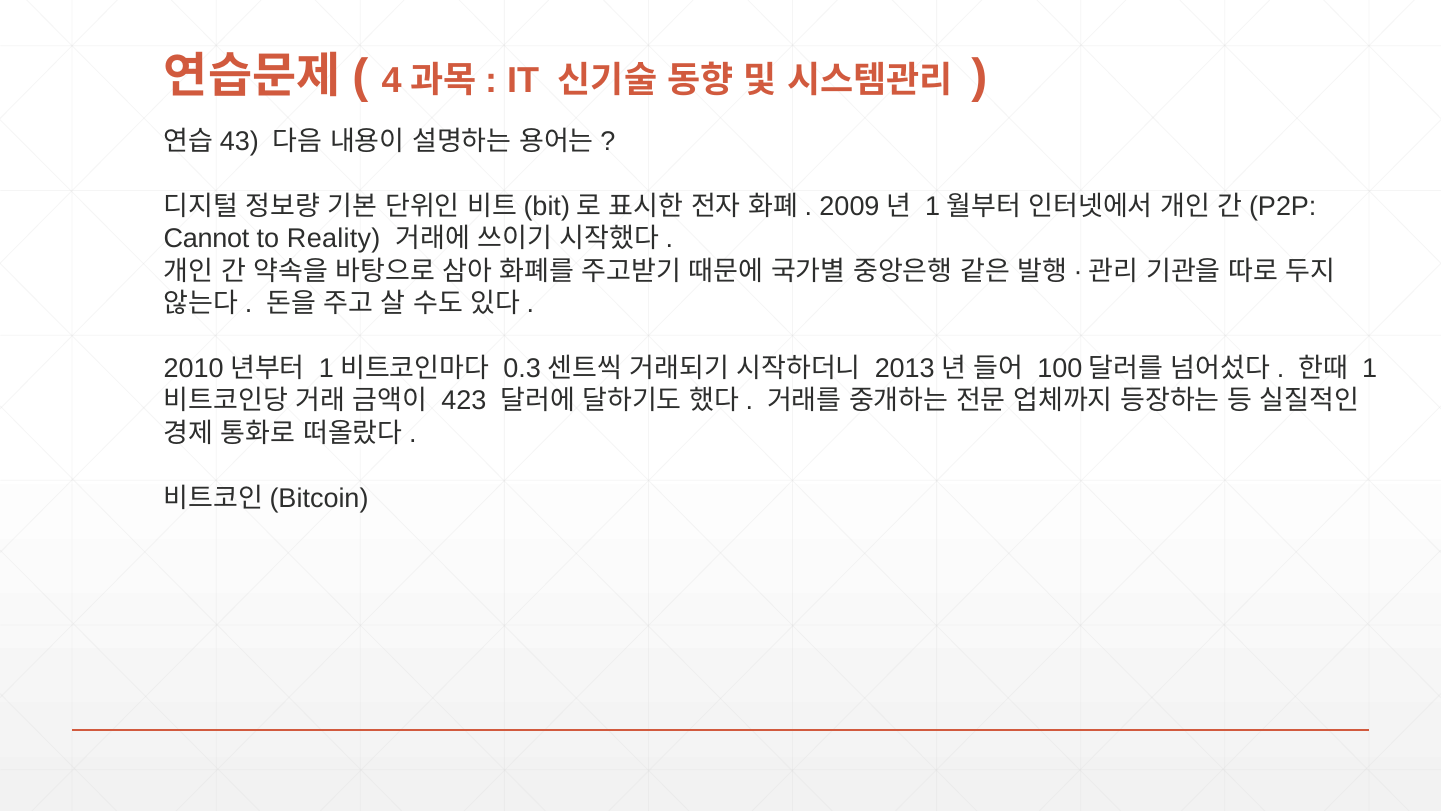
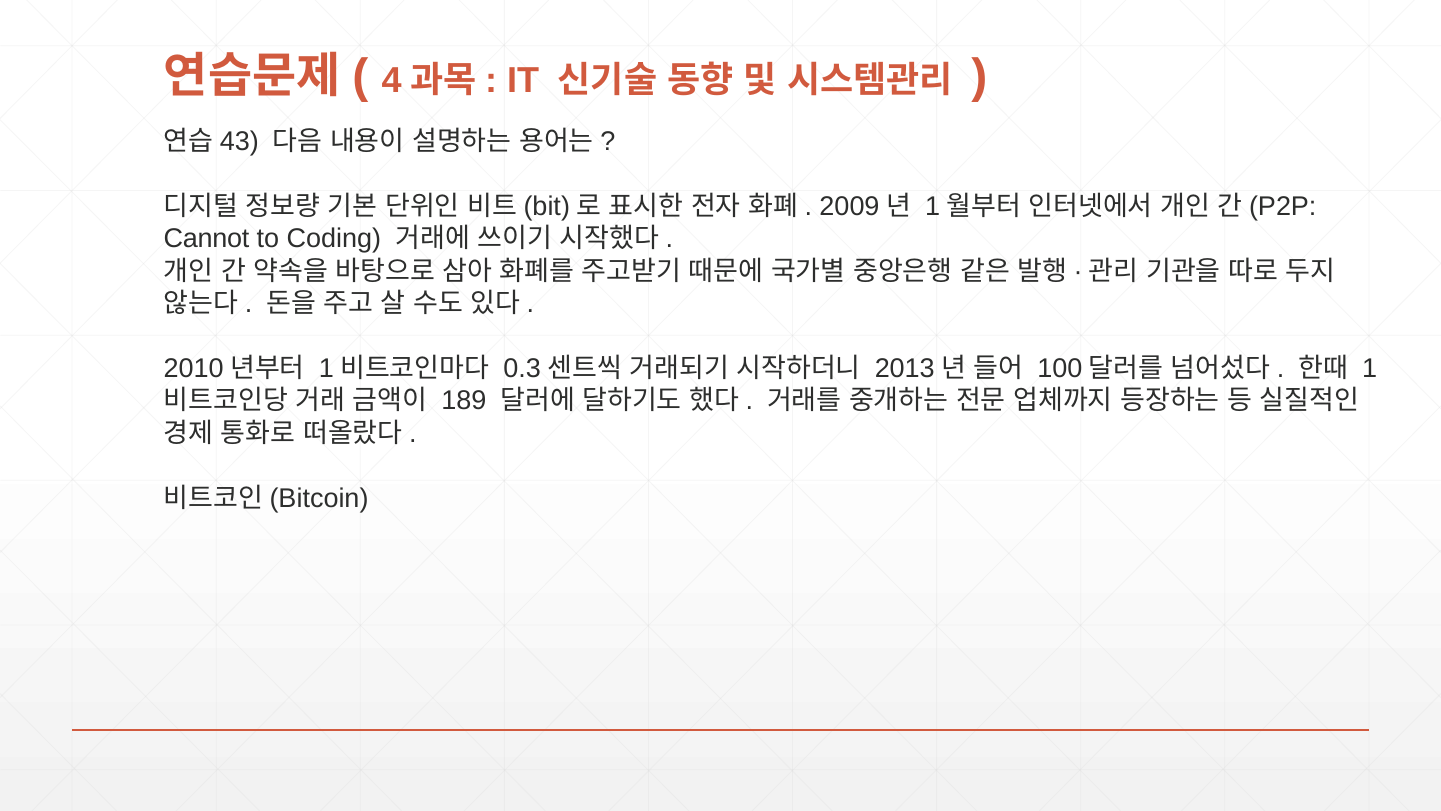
Reality: Reality -> Coding
423: 423 -> 189
